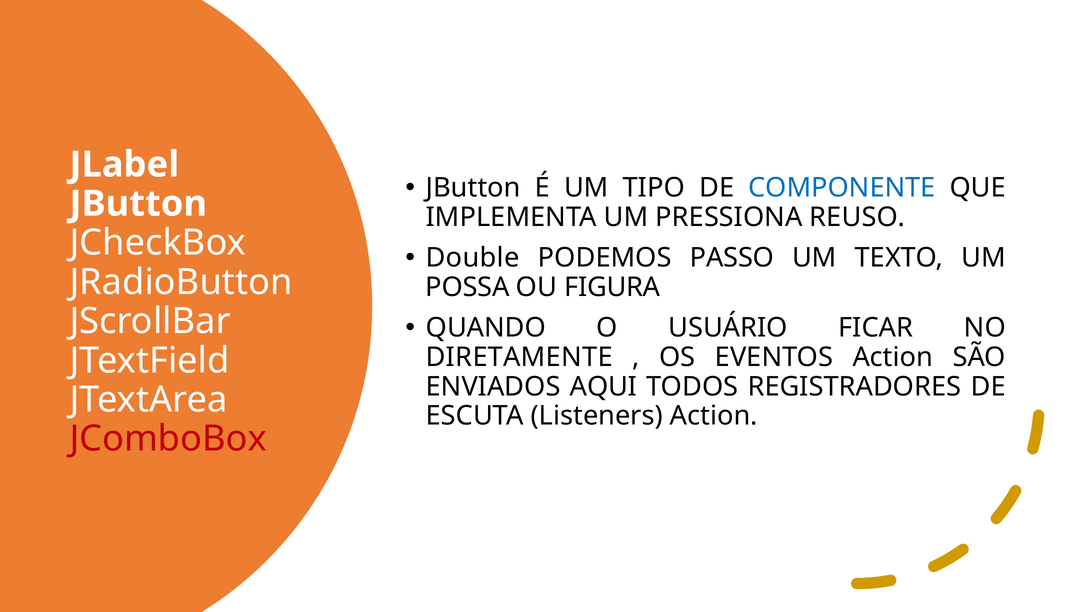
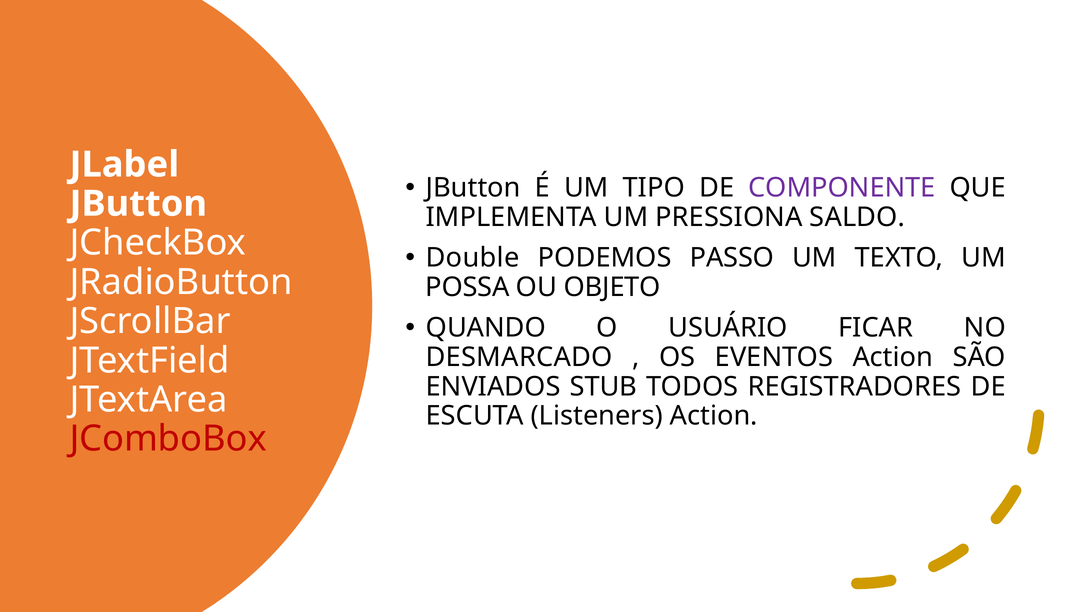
COMPONENTE colour: blue -> purple
REUSO: REUSO -> SALDO
FIGURA: FIGURA -> OBJETO
DIRETAMENTE: DIRETAMENTE -> DESMARCADO
AQUI: AQUI -> STUB
